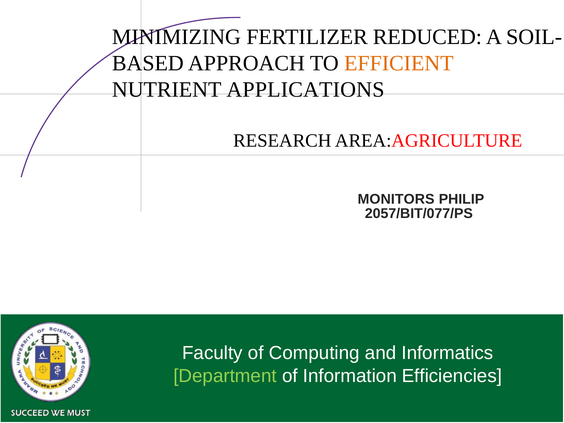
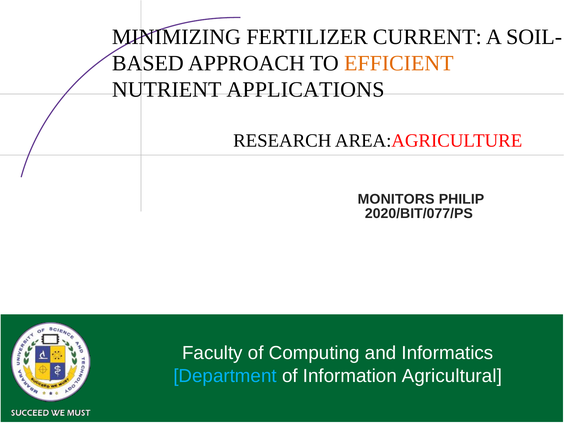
REDUCED: REDUCED -> CURRENT
2057/BIT/077/PS: 2057/BIT/077/PS -> 2020/BIT/077/PS
Department colour: light green -> light blue
Efficiencies: Efficiencies -> Agricultural
